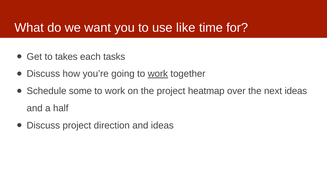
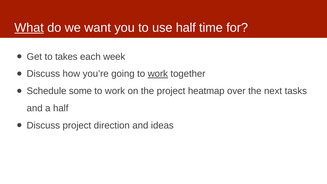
What underline: none -> present
use like: like -> half
tasks: tasks -> week
next ideas: ideas -> tasks
